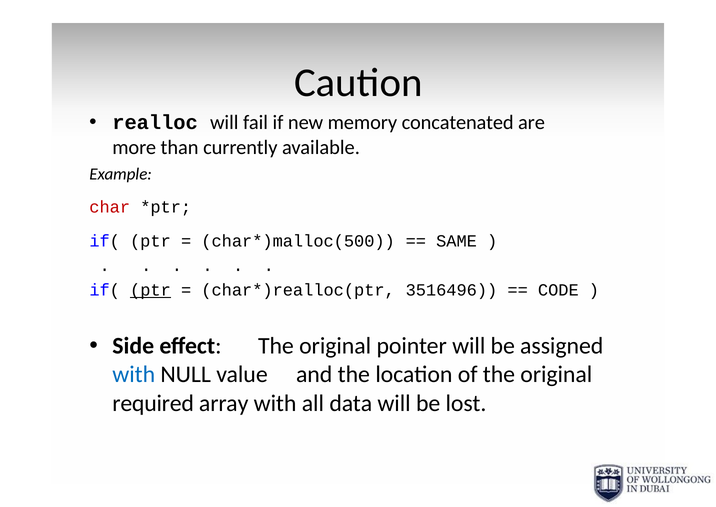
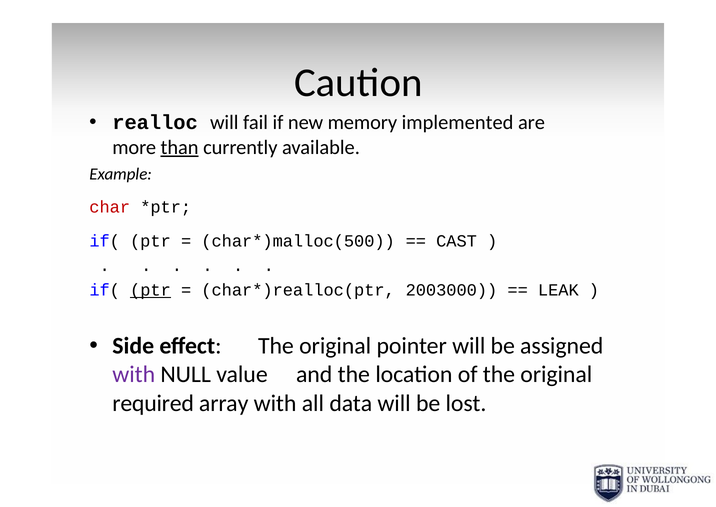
concatenated: concatenated -> implemented
than underline: none -> present
SAME: SAME -> CAST
3516496: 3516496 -> 2003000
CODE: CODE -> LEAK
with at (134, 374) colour: blue -> purple
